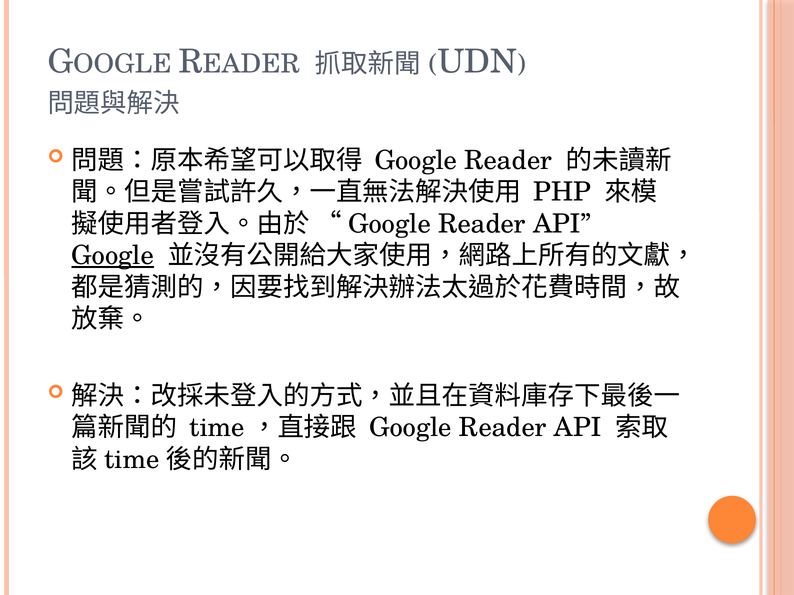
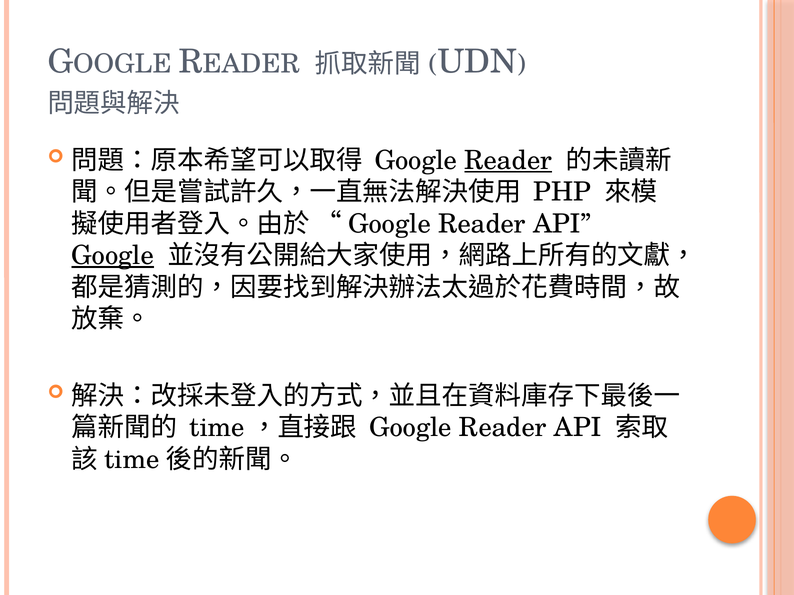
Reader at (508, 161) underline: none -> present
